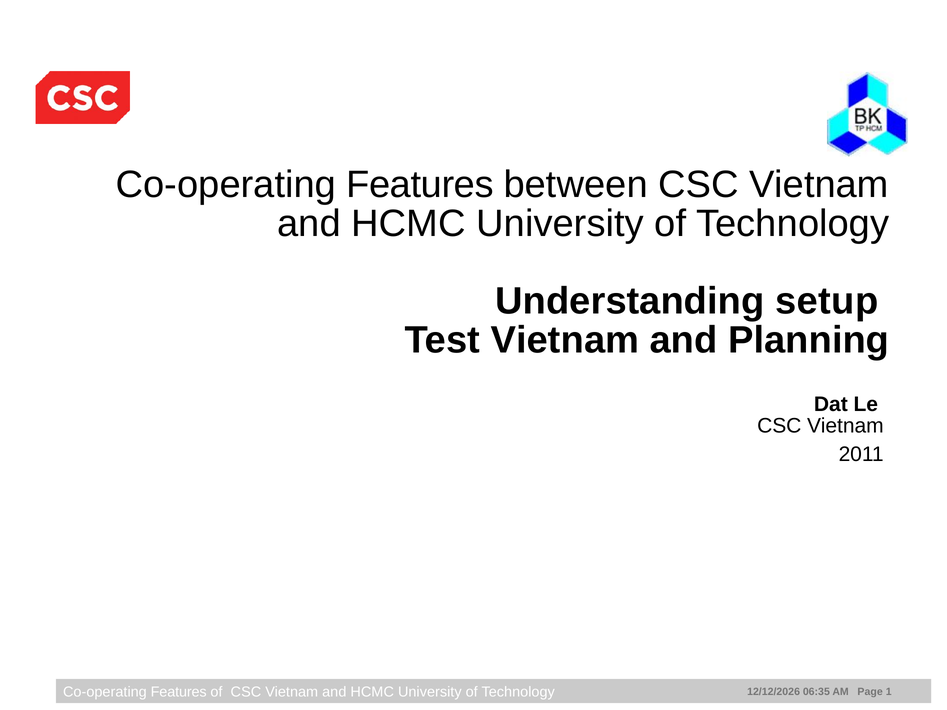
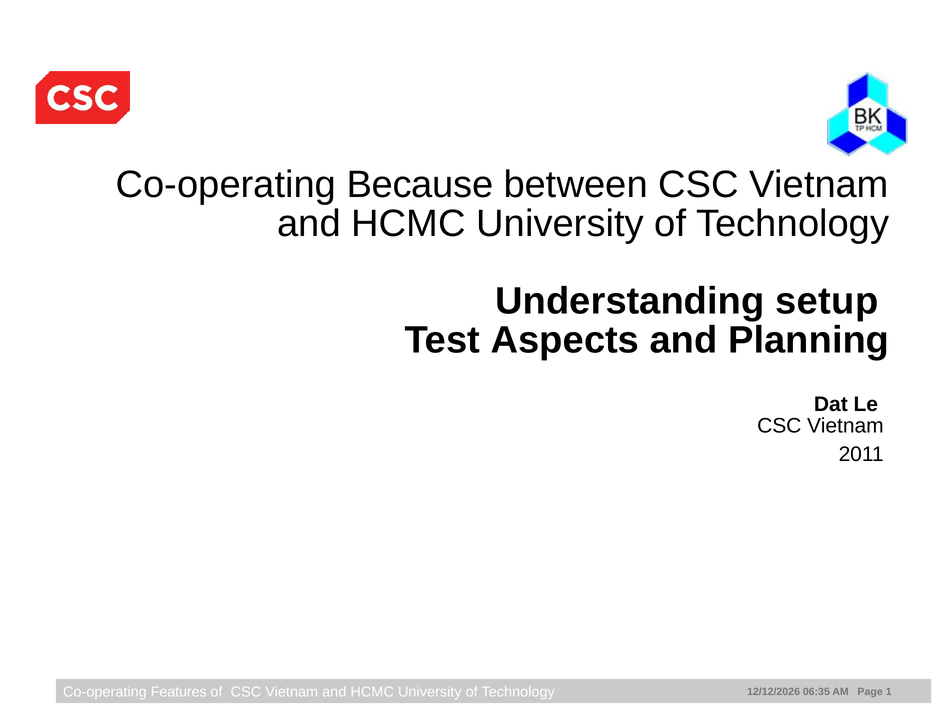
Features at (420, 185): Features -> Because
Test Vietnam: Vietnam -> Aspects
